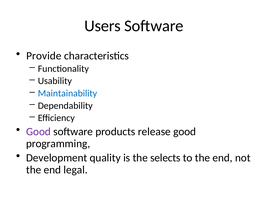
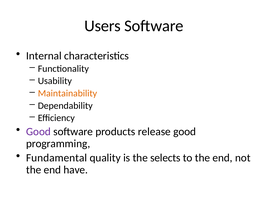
Provide: Provide -> Internal
Maintainability colour: blue -> orange
Development: Development -> Fundamental
legal: legal -> have
